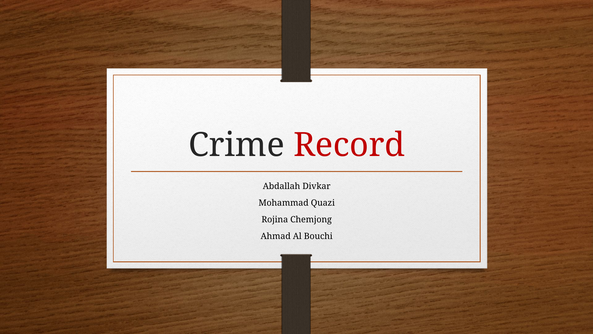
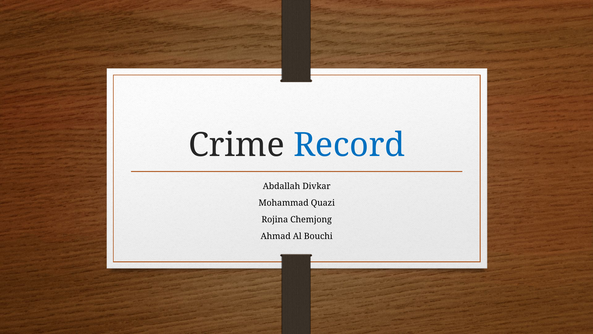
Record colour: red -> blue
